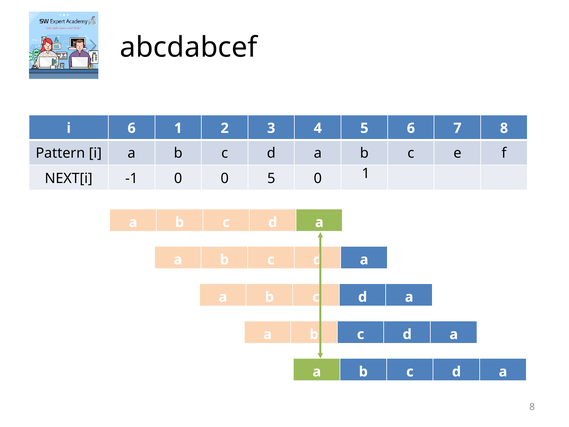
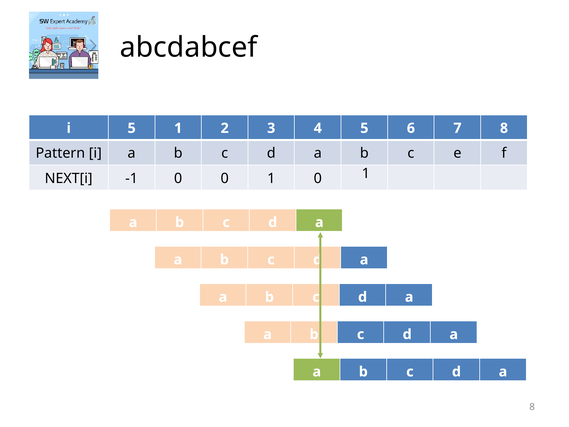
i 6: 6 -> 5
0 0 5: 5 -> 1
